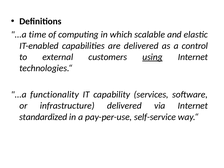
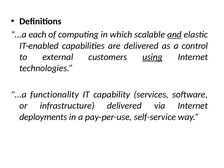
time: time -> each
and underline: none -> present
standardized: standardized -> deployments
